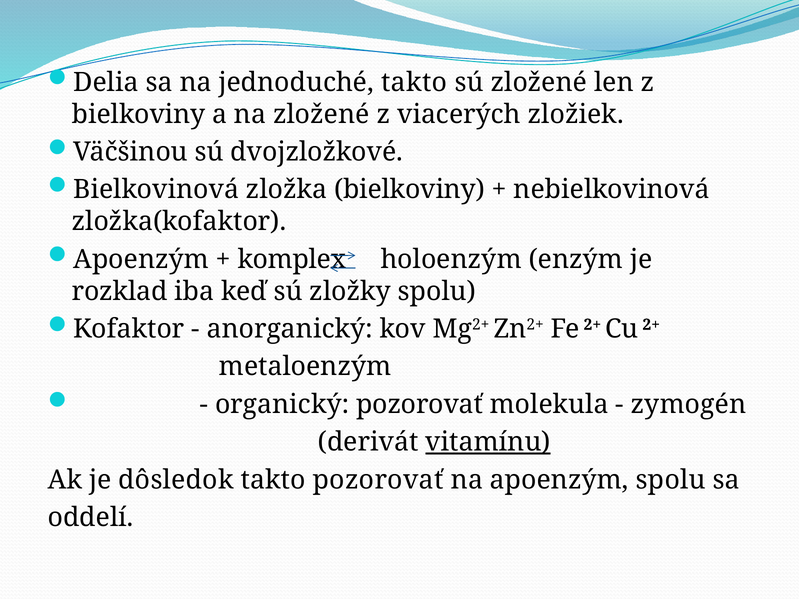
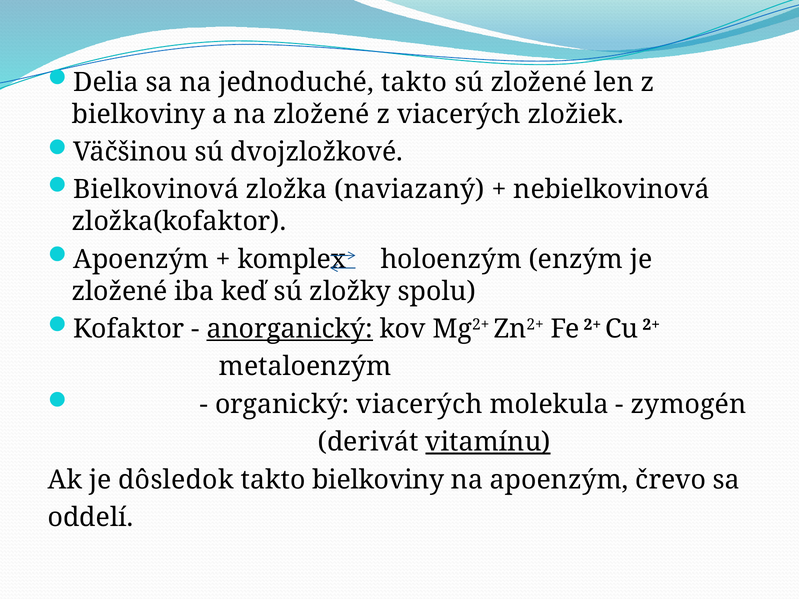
zložka bielkoviny: bielkoviny -> naviazaný
rozklad at (120, 291): rozklad -> zložené
anorganický underline: none -> present
organický pozorovať: pozorovať -> viacerých
takto pozorovať: pozorovať -> bielkoviny
apoenzým spolu: spolu -> črevo
